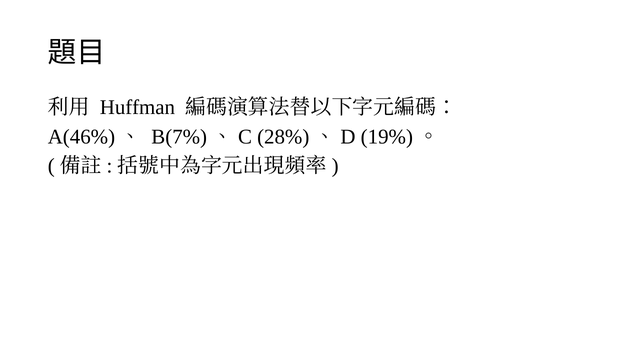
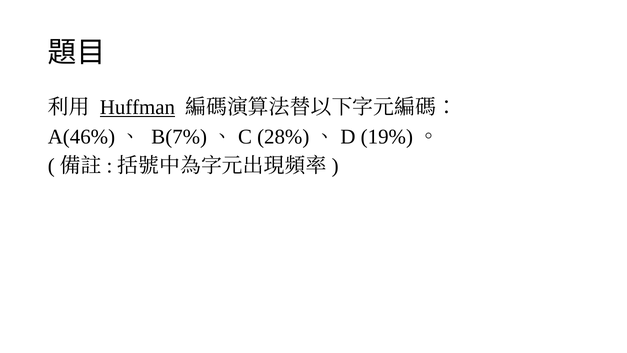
Huffman underline: none -> present
